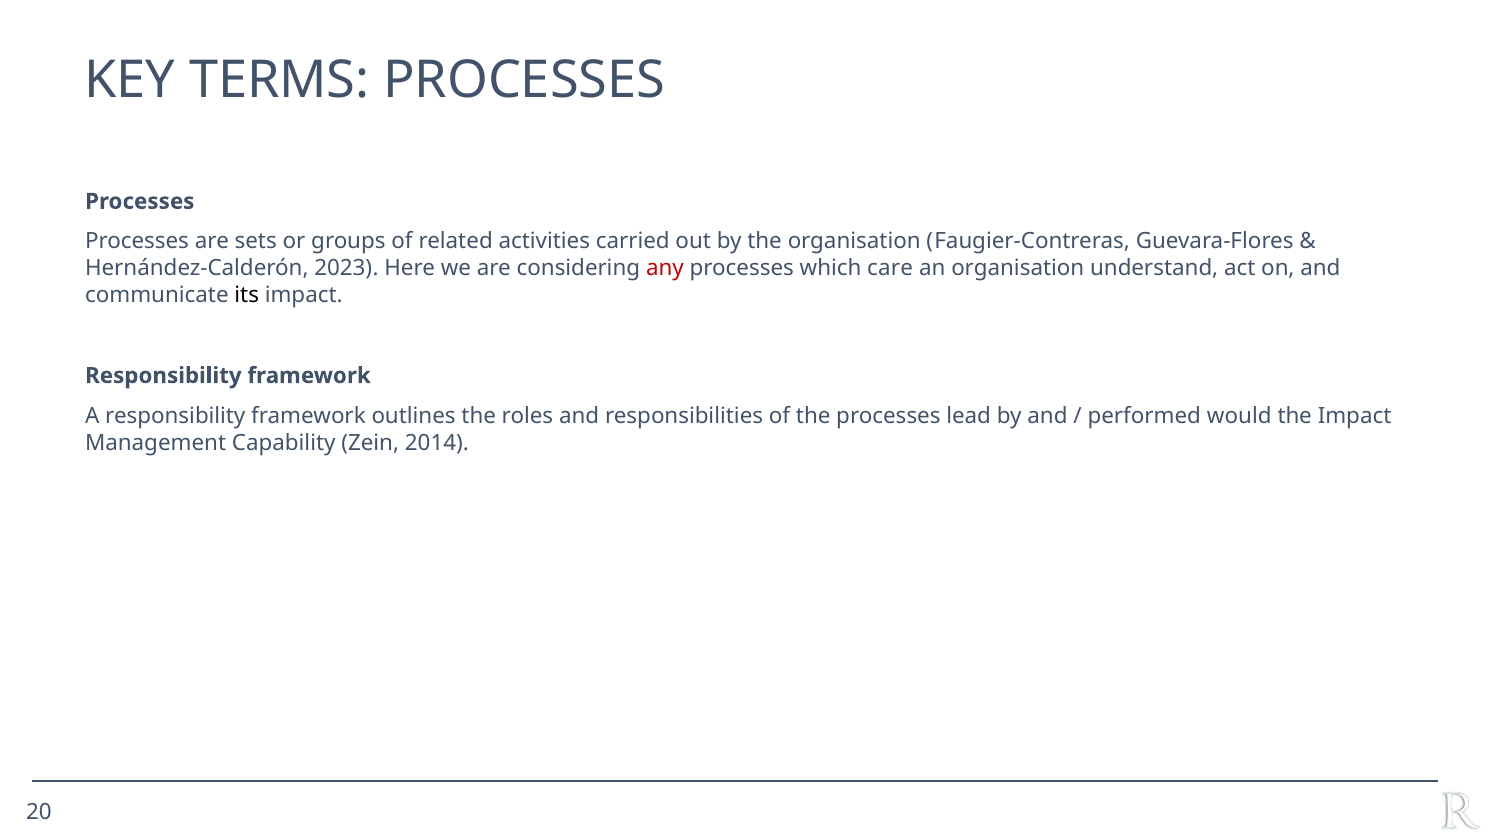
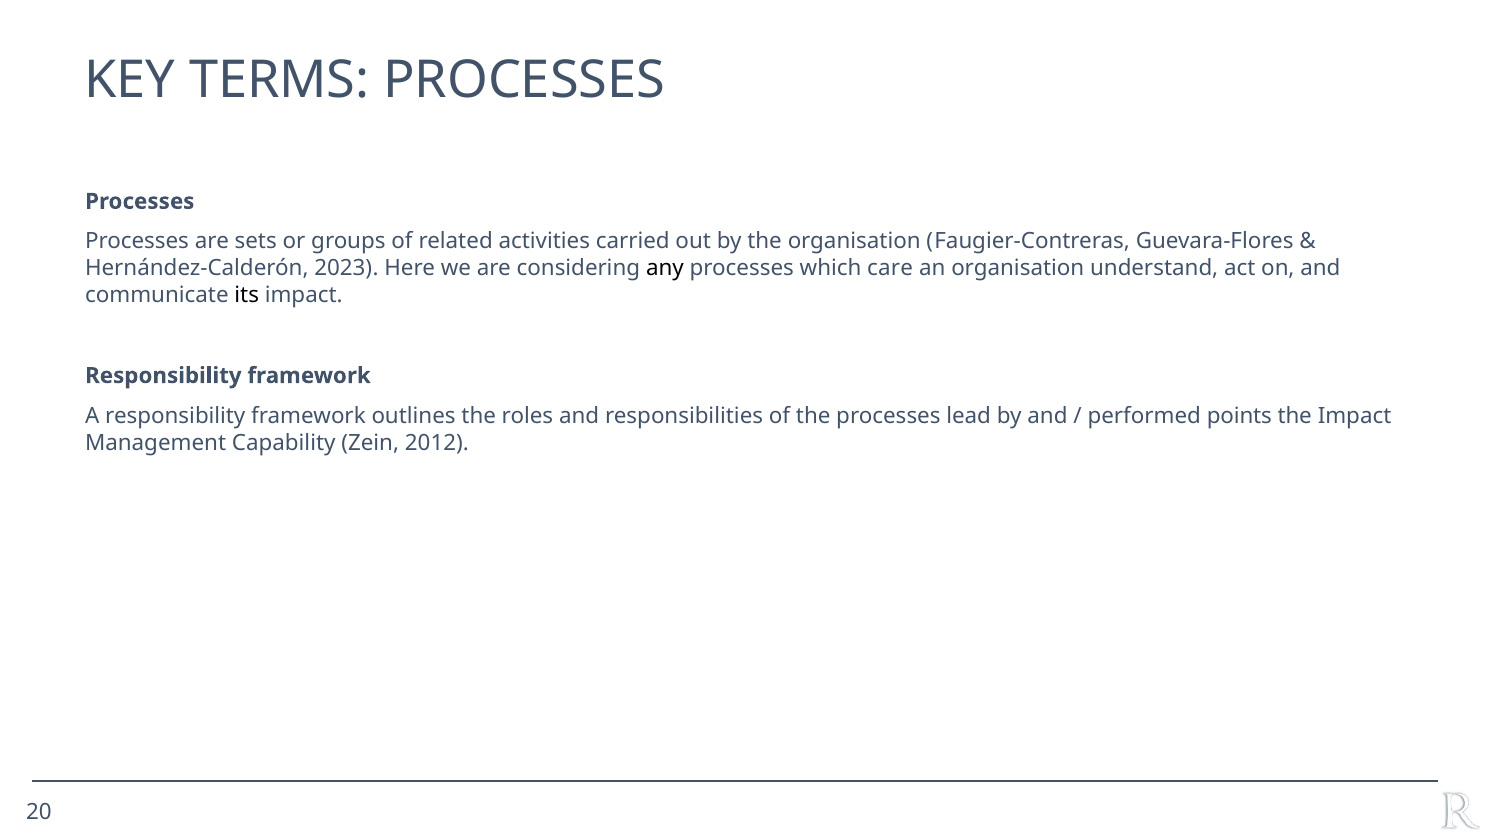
any colour: red -> black
would: would -> points
2014: 2014 -> 2012
